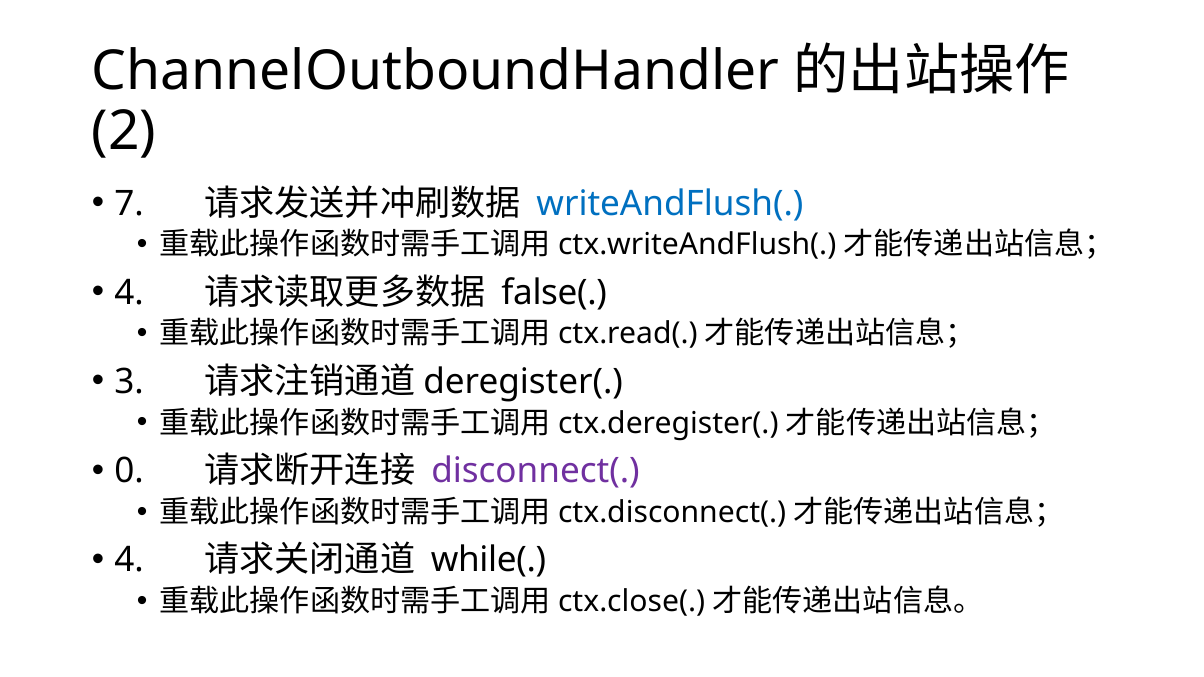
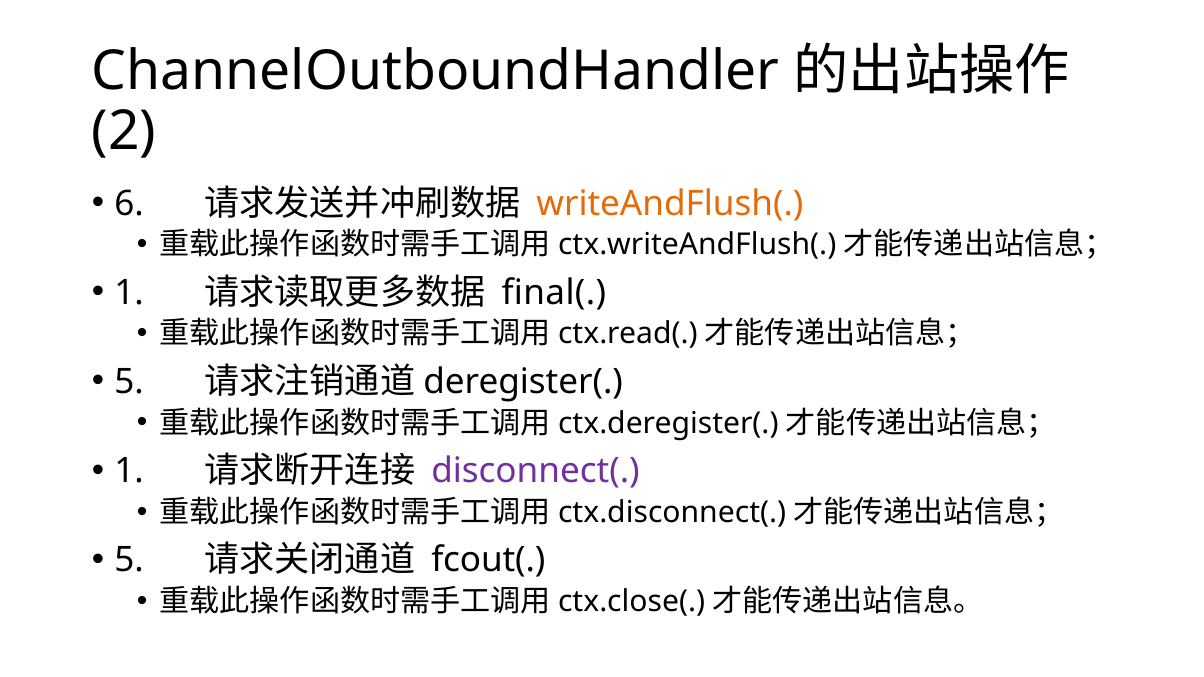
7: 7 -> 6
writeAndFlush( colour: blue -> orange
4 at (129, 293): 4 -> 1
false(: false( -> final(
3 at (129, 382): 3 -> 5
0 at (129, 471): 0 -> 1
4 at (129, 560): 4 -> 5
while(: while( -> fcout(
